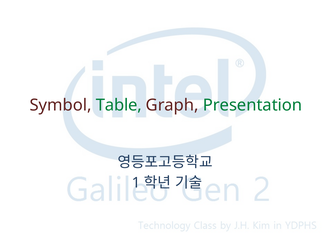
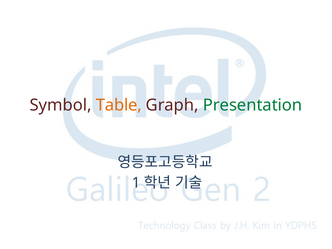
Table colour: green -> orange
